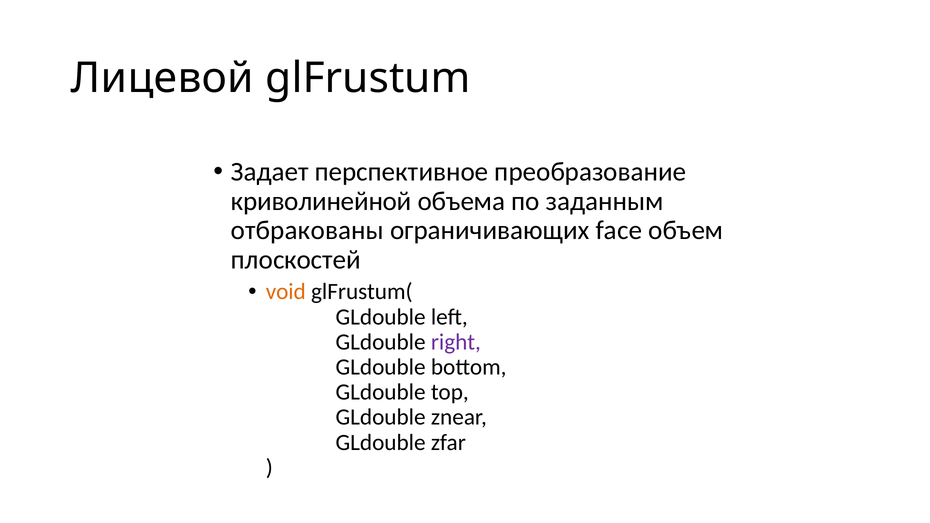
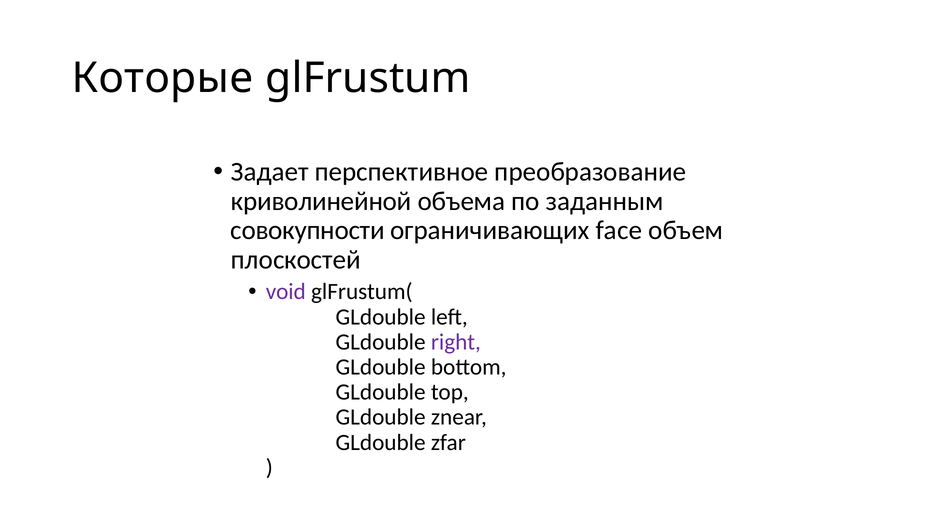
Лицевой: Лицевой -> Которые
отбракованы: отбракованы -> совокупности
void colour: orange -> purple
